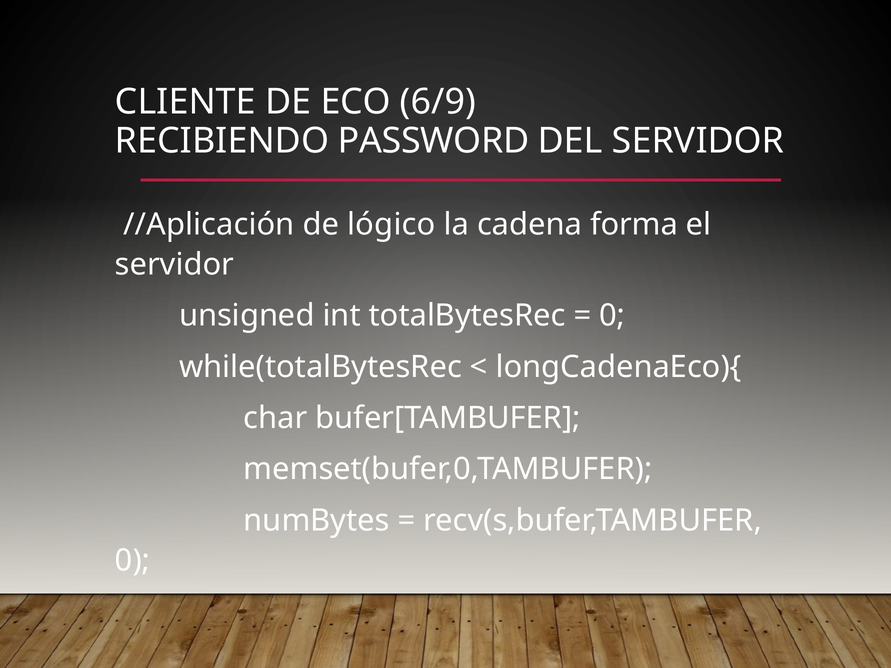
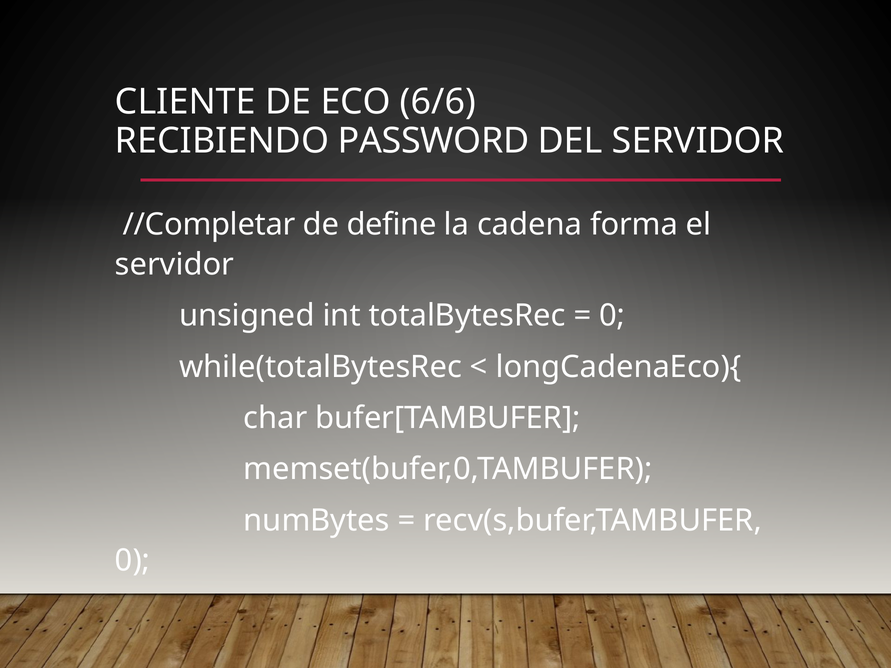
6/9: 6/9 -> 6/6
//Aplicación: //Aplicación -> //Completar
lógico: lógico -> define
